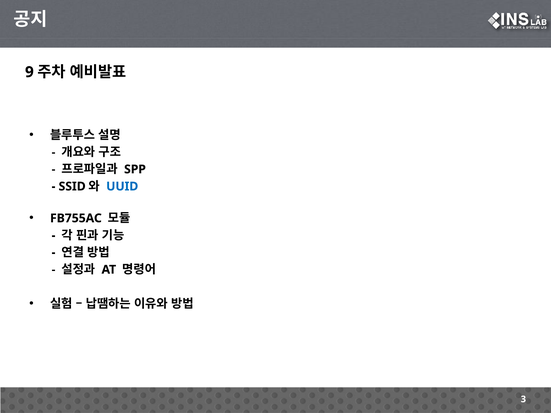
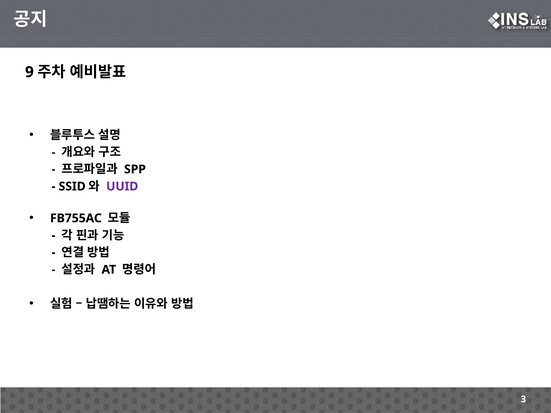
UUID colour: blue -> purple
